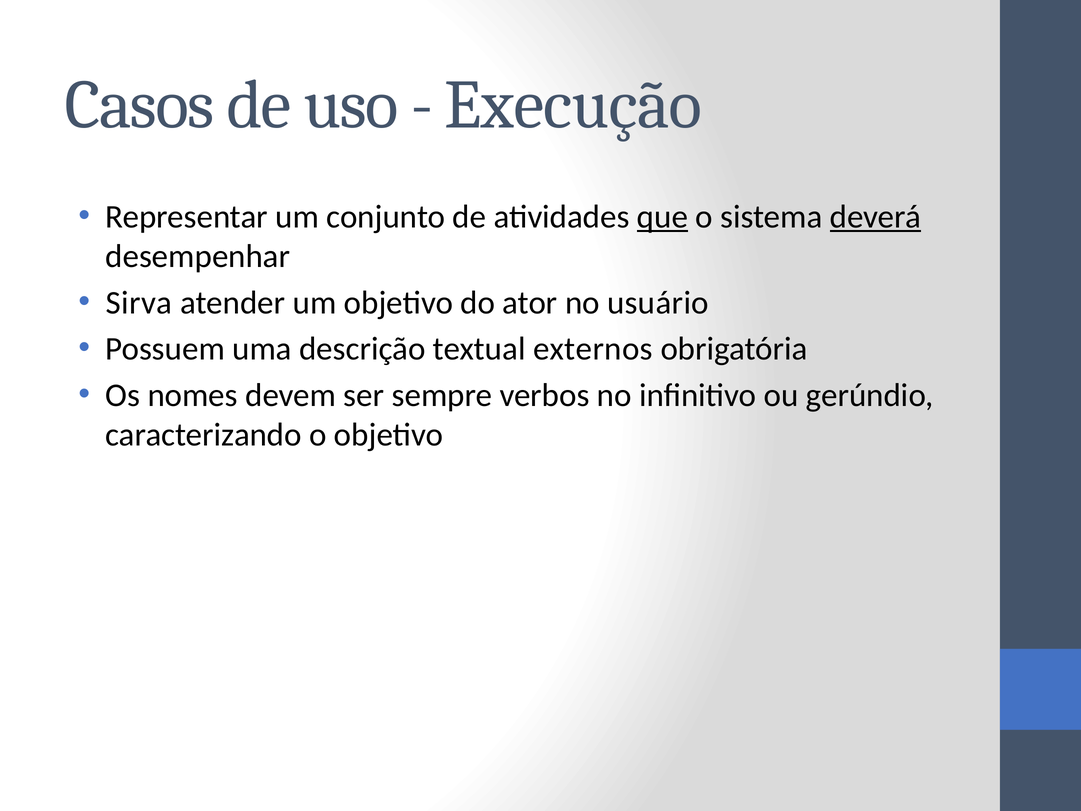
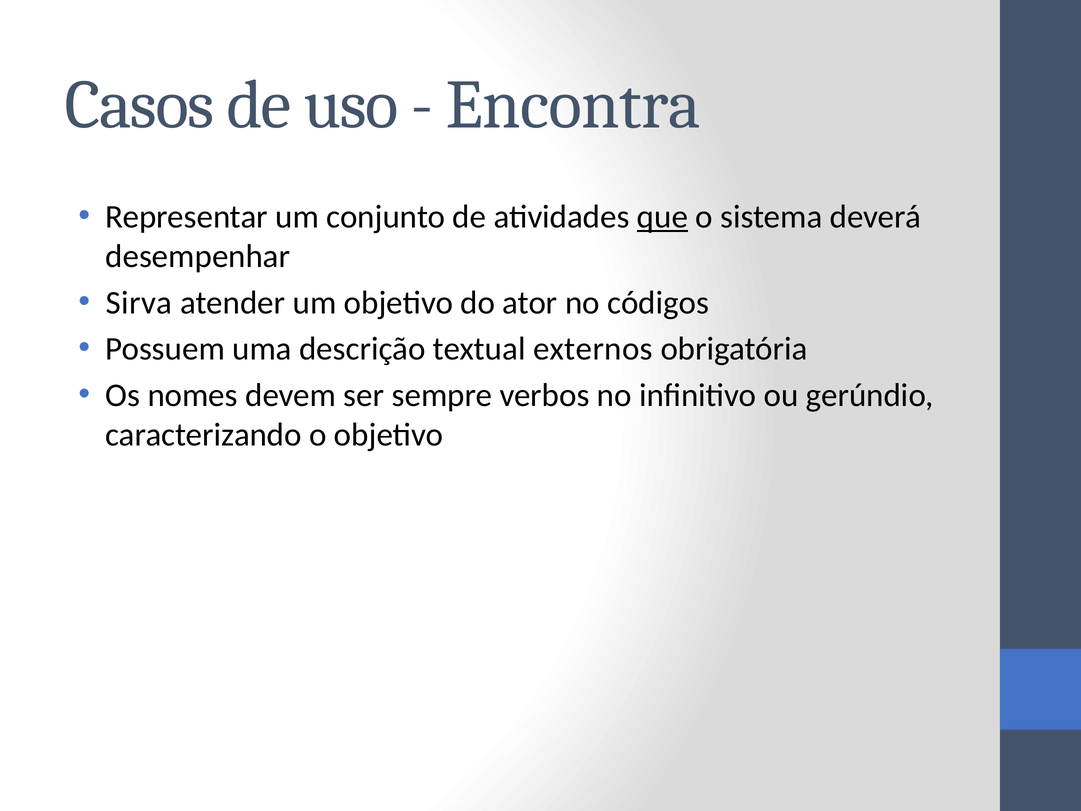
Execução: Execução -> Encontra
deverá underline: present -> none
usuário: usuário -> códigos
